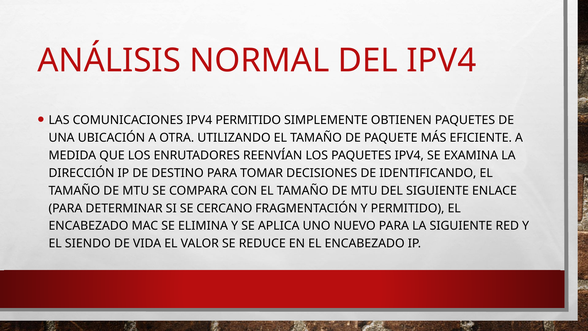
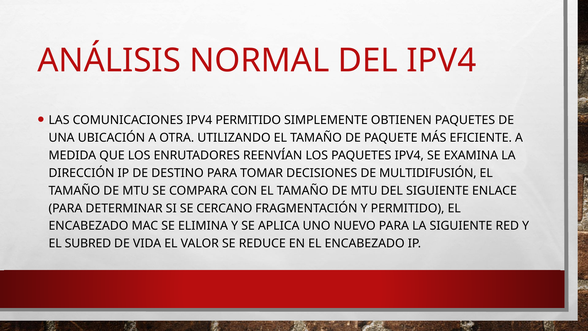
IDENTIFICANDO: IDENTIFICANDO -> MULTIDIFUSIÓN
SIENDO: SIENDO -> SUBRED
